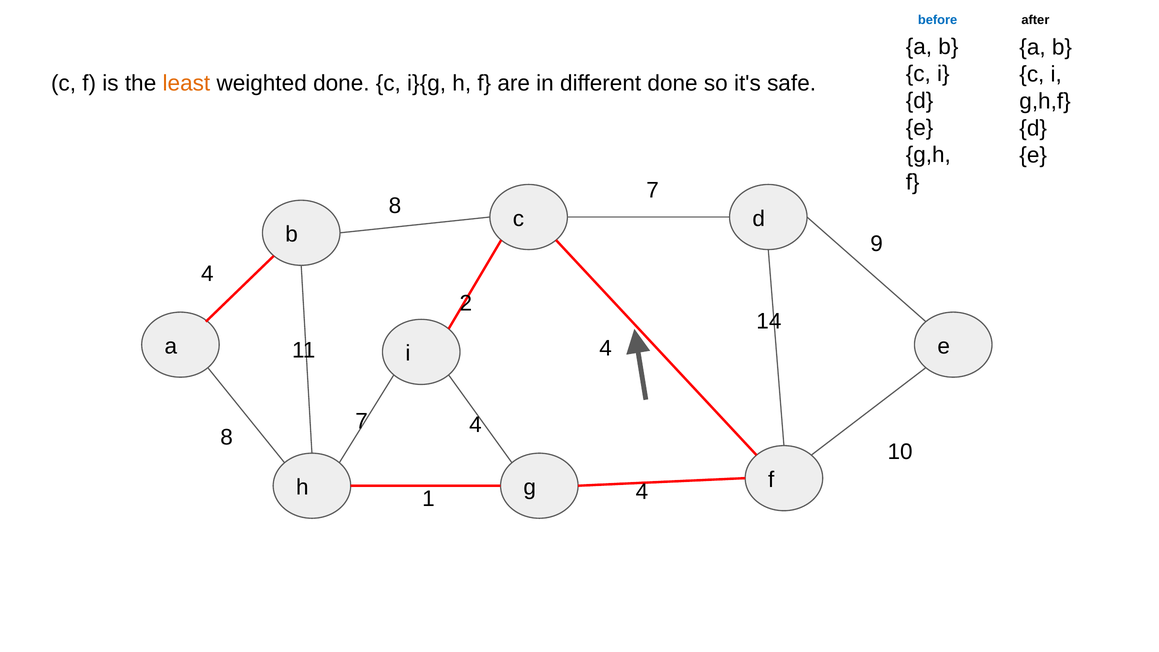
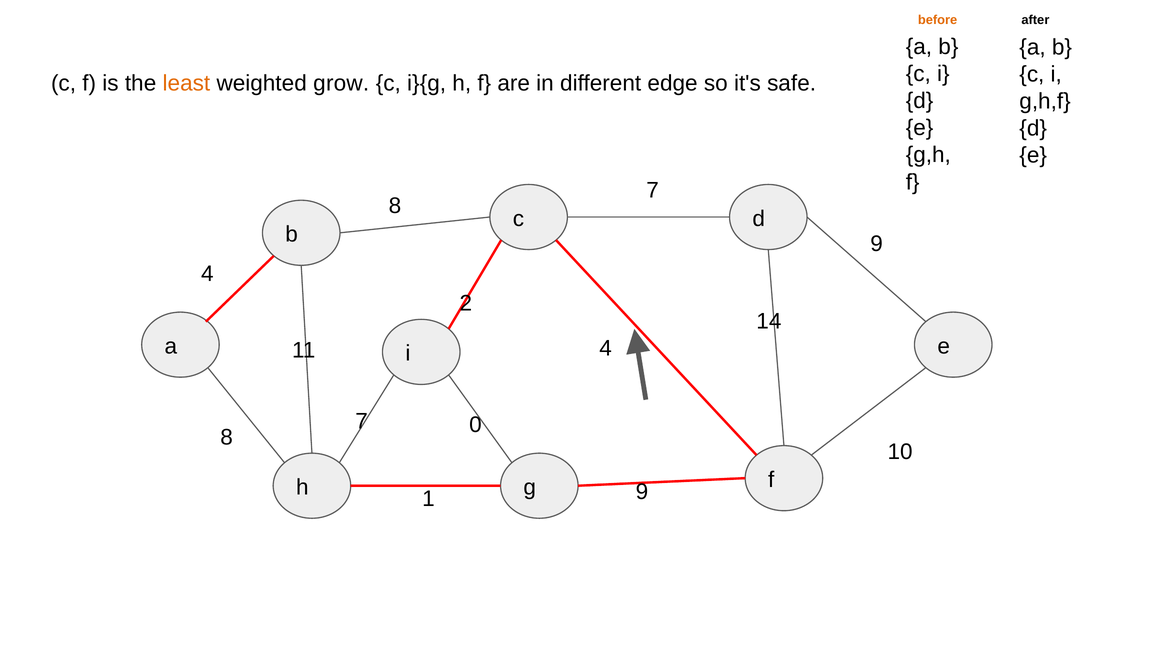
before colour: blue -> orange
weighted done: done -> grow
different done: done -> edge
7 4: 4 -> 0
1 4: 4 -> 9
